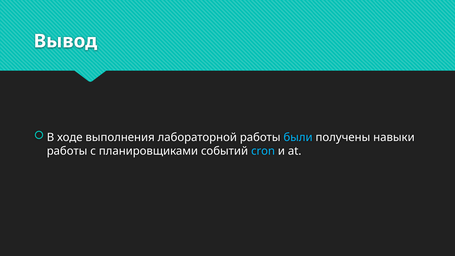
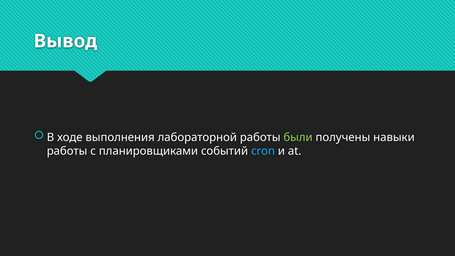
были colour: light blue -> light green
